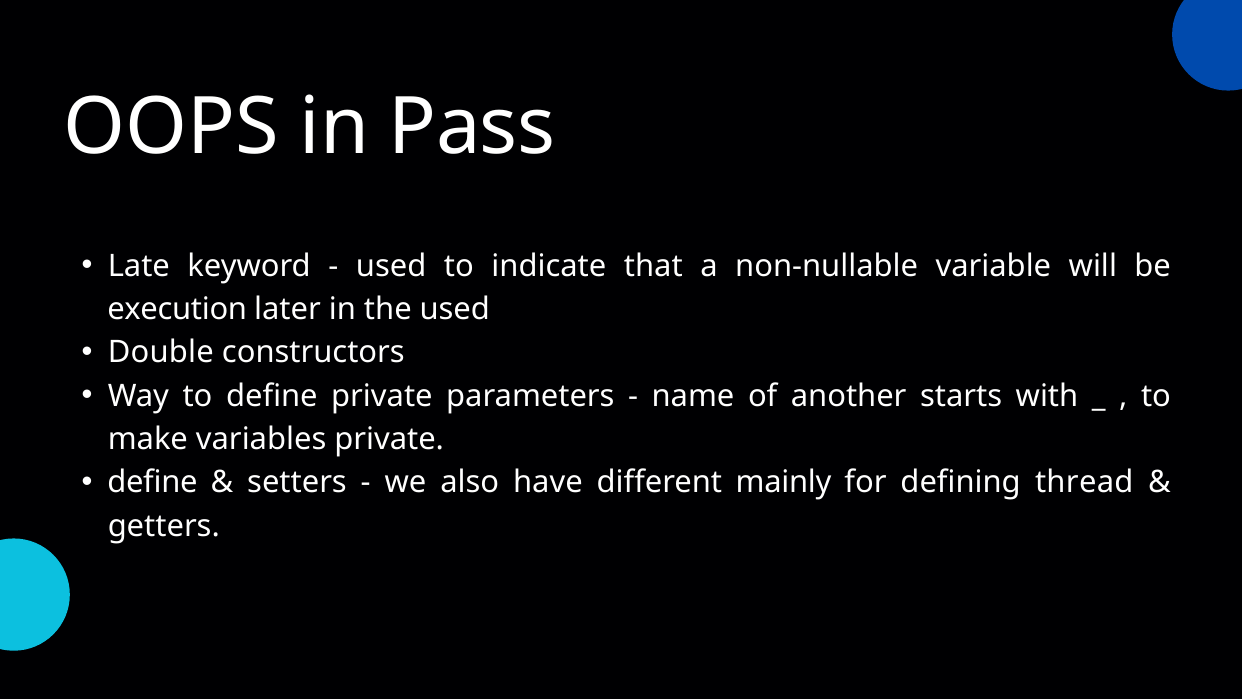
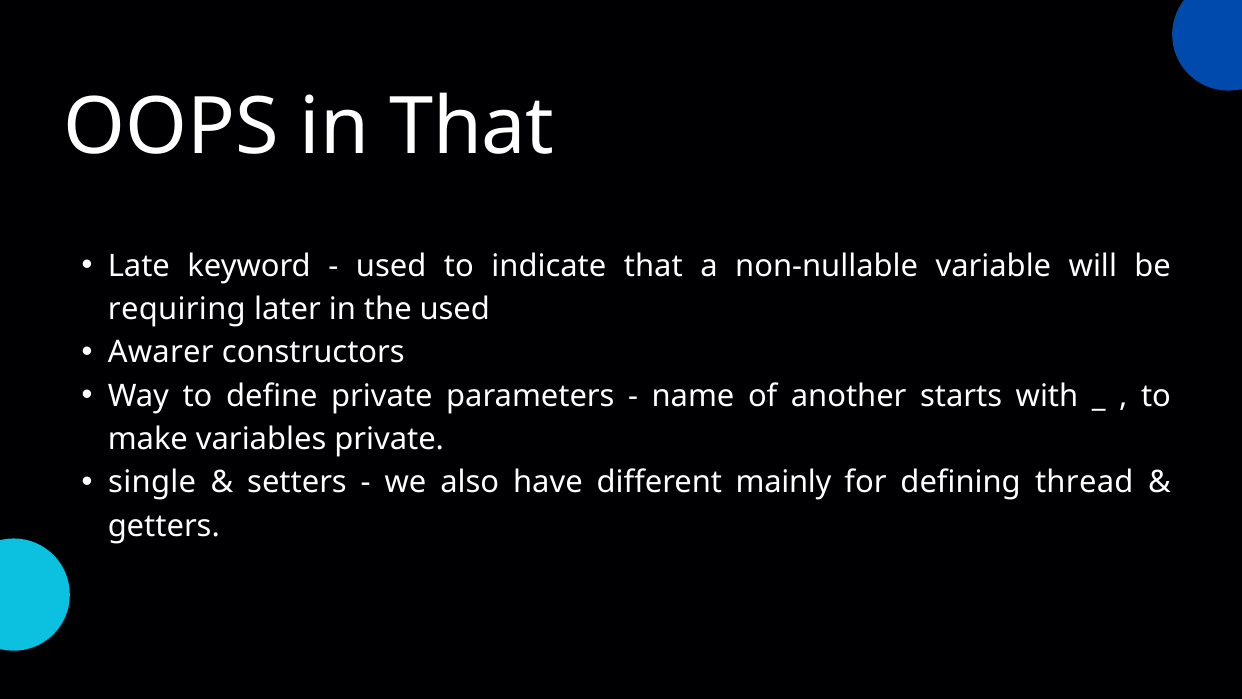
in Pass: Pass -> That
execution: execution -> requiring
Double: Double -> Awarer
define at (152, 482): define -> single
